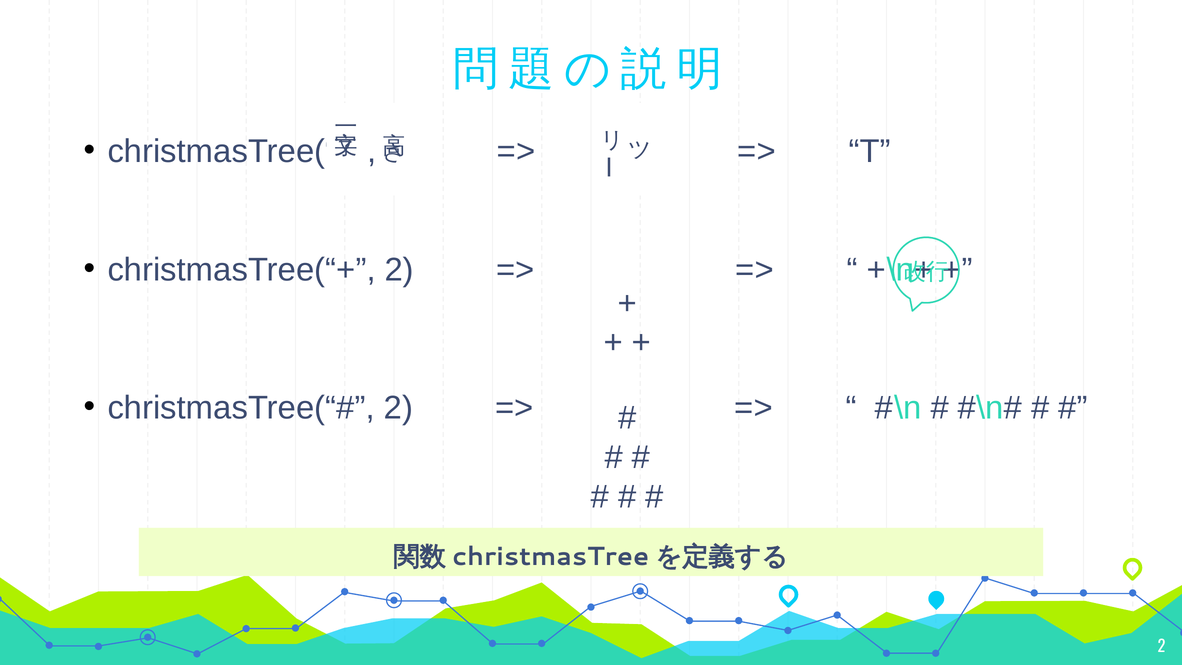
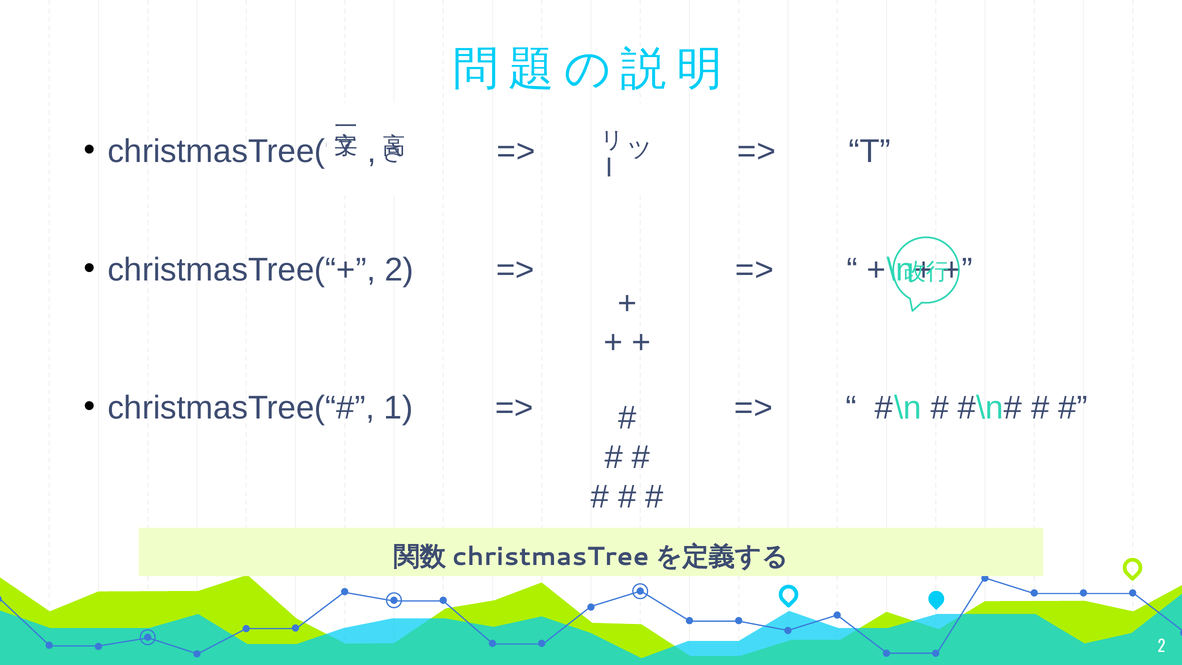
2 at (398, 408): 2 -> 1
